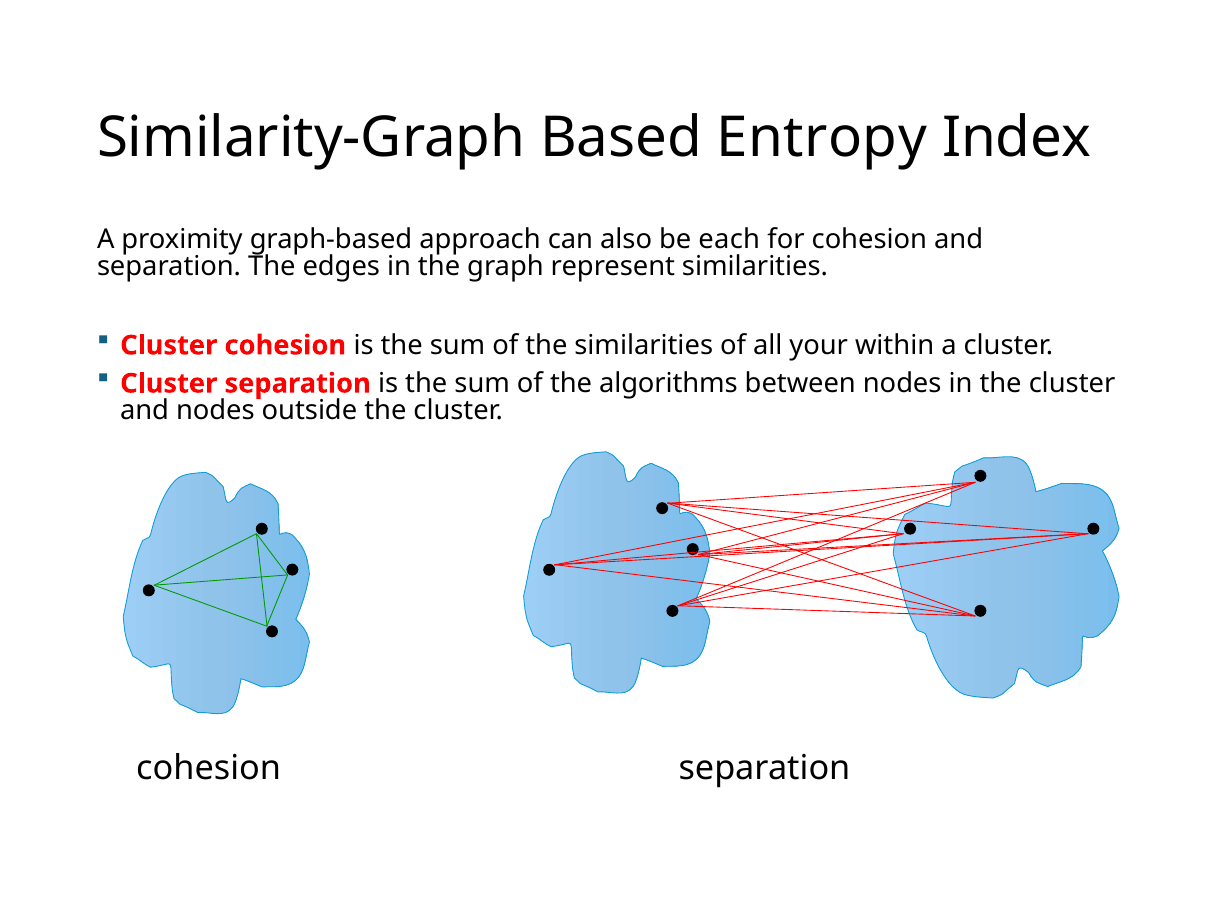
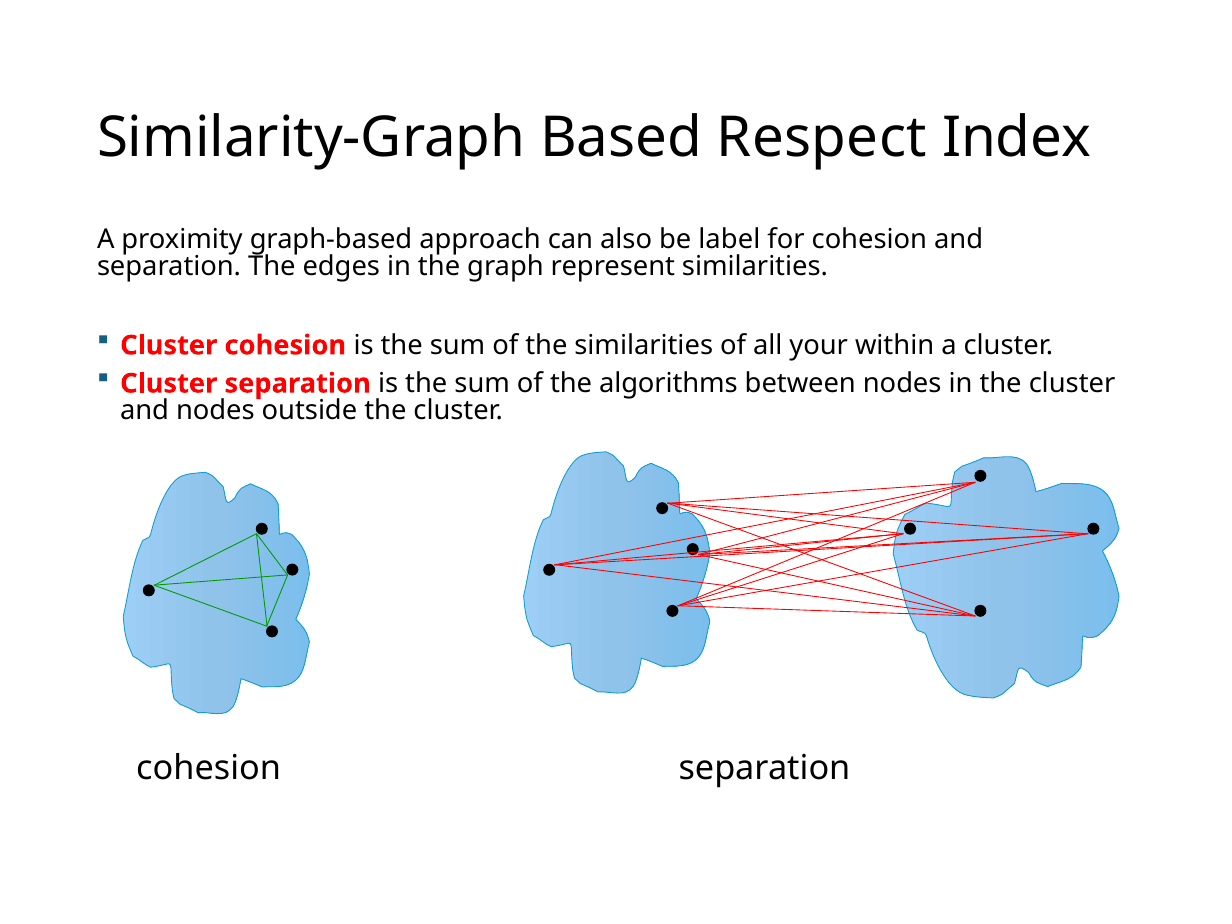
Entropy: Entropy -> Respect
each: each -> label
